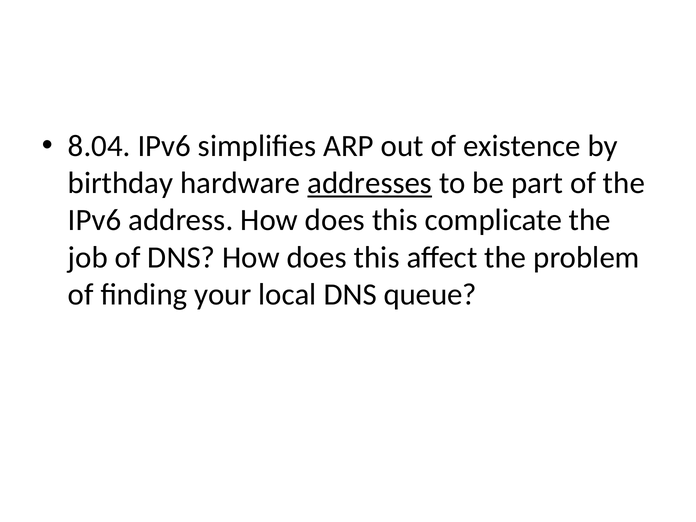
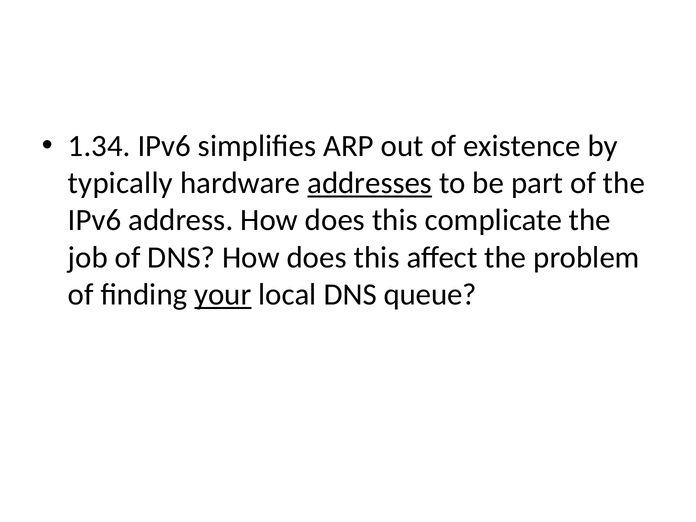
8.04: 8.04 -> 1.34
birthday: birthday -> typically
your underline: none -> present
